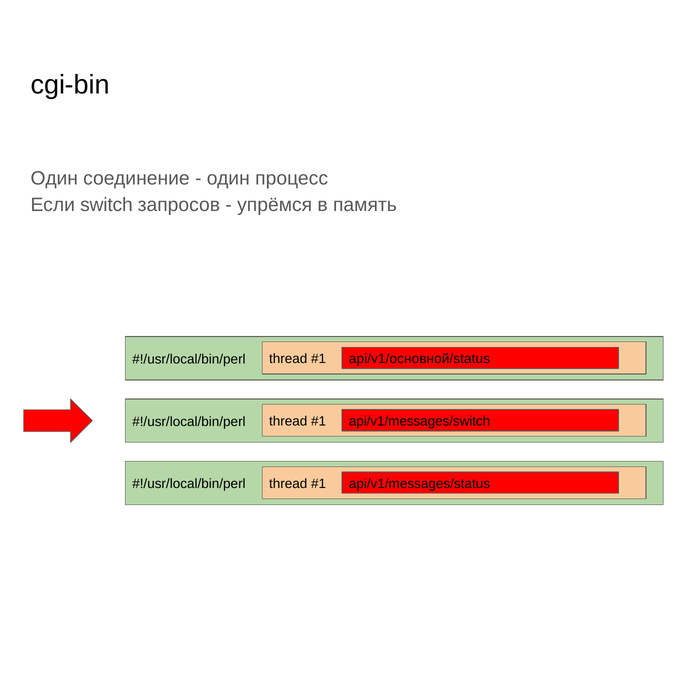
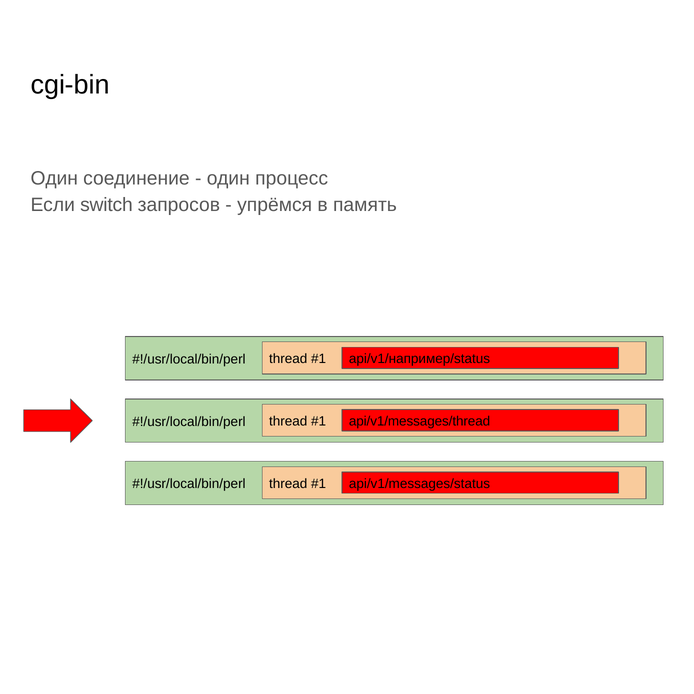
api/v1/основной/status: api/v1/основной/status -> api/v1/например/status
api/v1/messages/switch: api/v1/messages/switch -> api/v1/messages/thread
